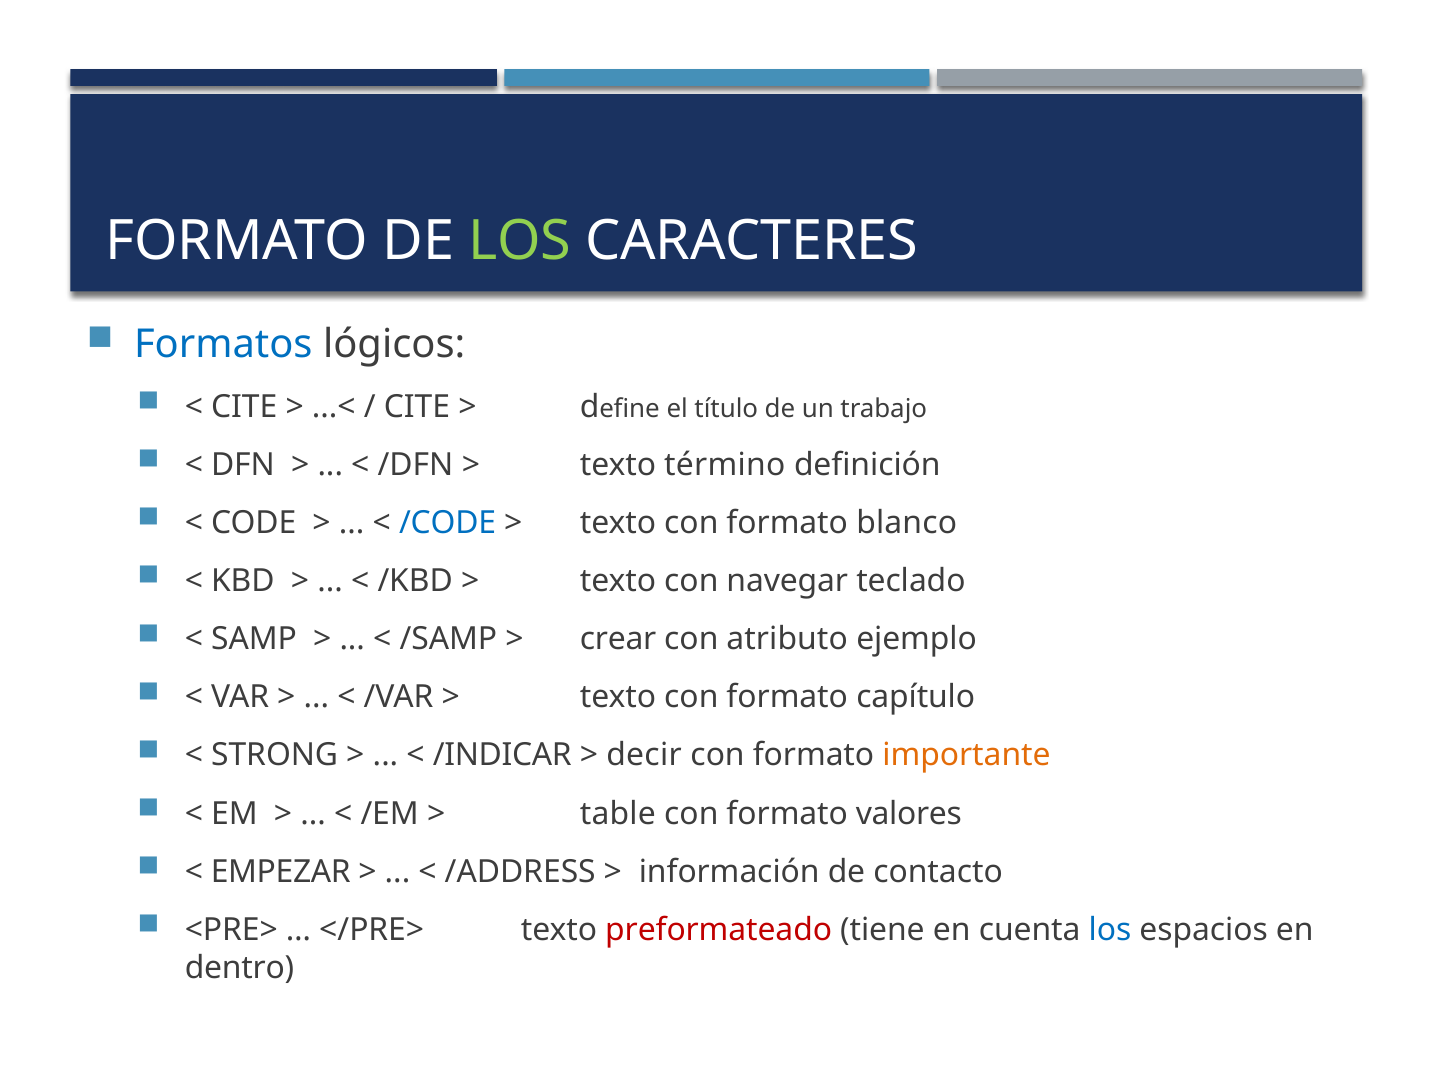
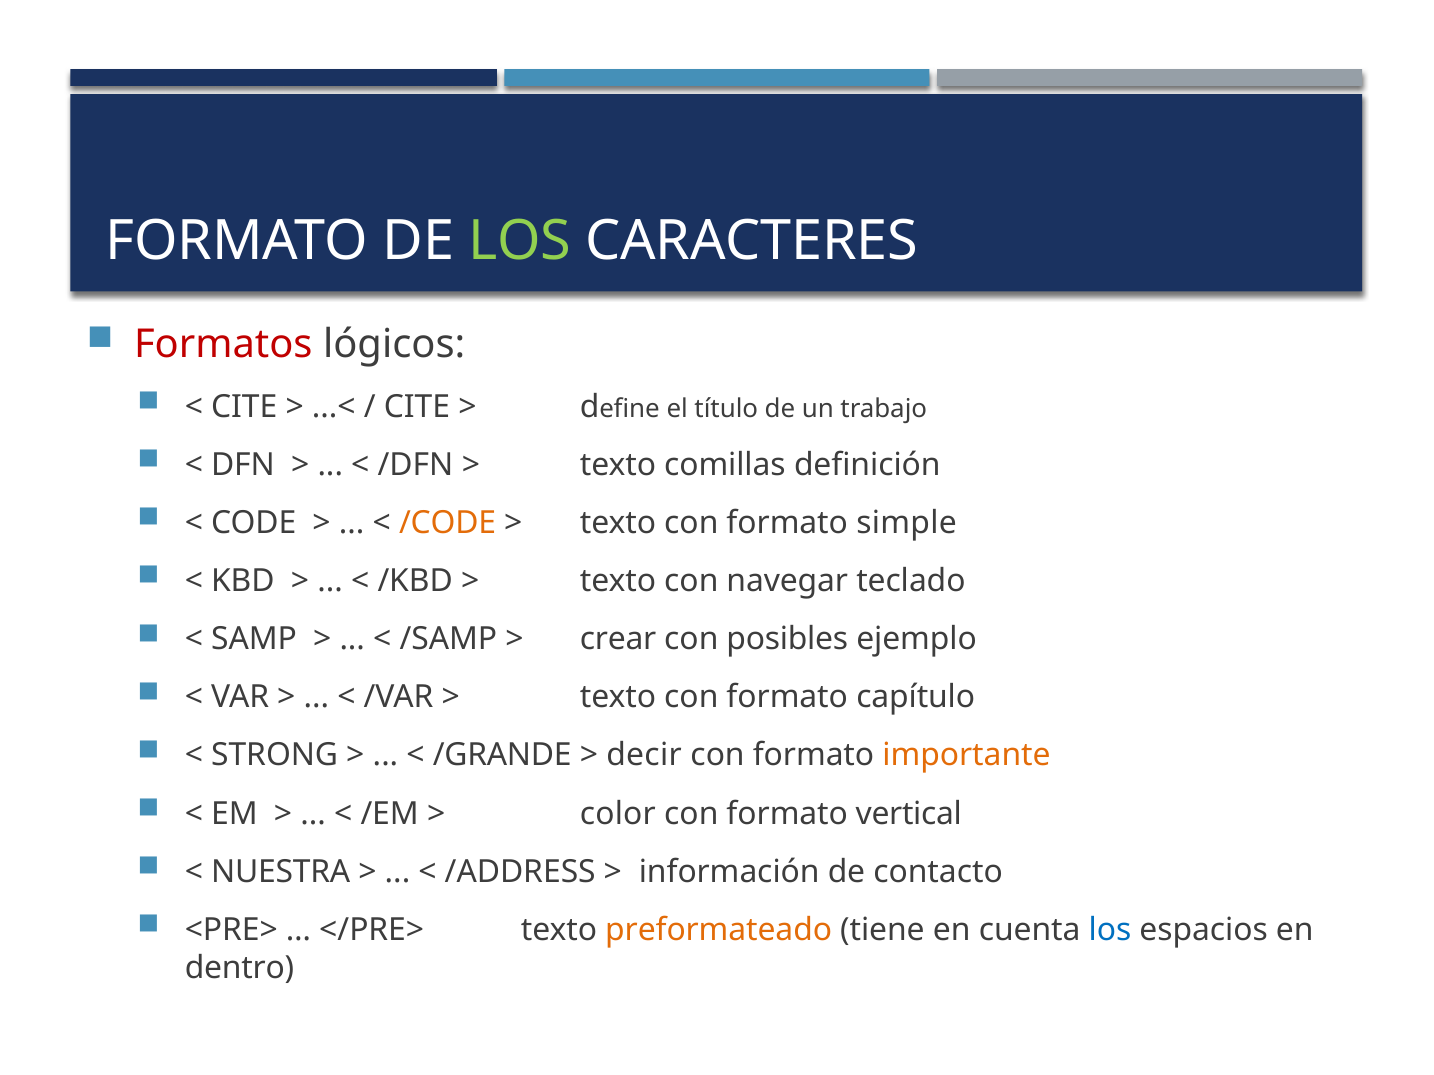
Formatos colour: blue -> red
término: término -> comillas
/CODE colour: blue -> orange
blanco: blanco -> simple
atributo: atributo -> posibles
/INDICAR: /INDICAR -> /GRANDE
table: table -> color
valores: valores -> vertical
EMPEZAR: EMPEZAR -> NUESTRA
preformateado colour: red -> orange
